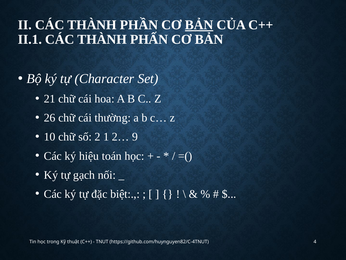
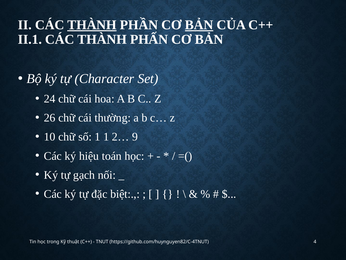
THÀNH at (92, 25) underline: none -> present
21: 21 -> 24
số 2: 2 -> 1
